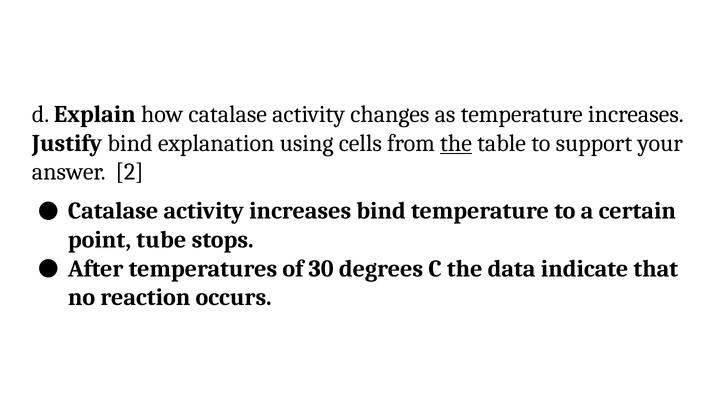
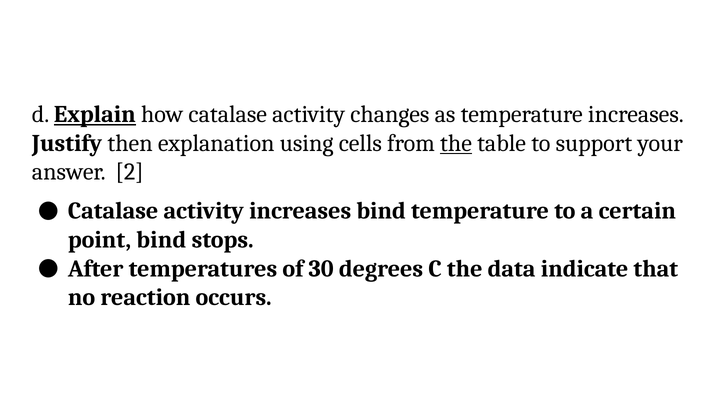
Explain underline: none -> present
Justify bind: bind -> then
point tube: tube -> bind
